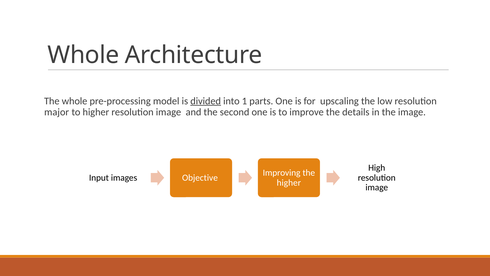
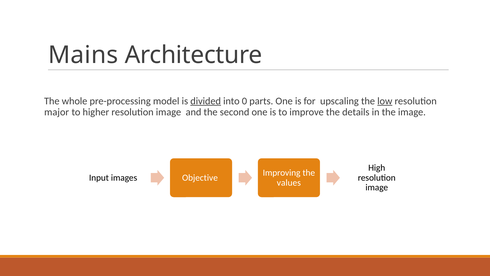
Whole at (83, 55): Whole -> Mains
1: 1 -> 0
low underline: none -> present
higher at (289, 182): higher -> values
